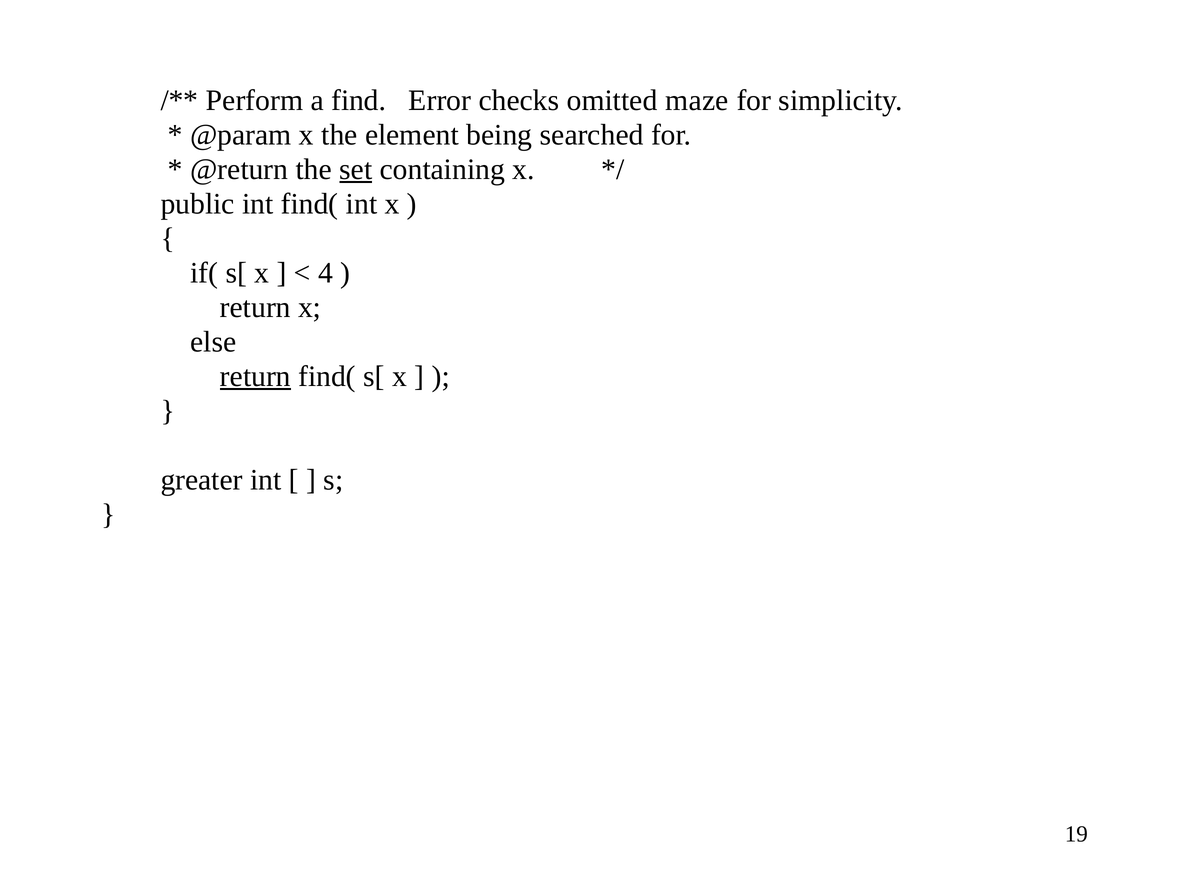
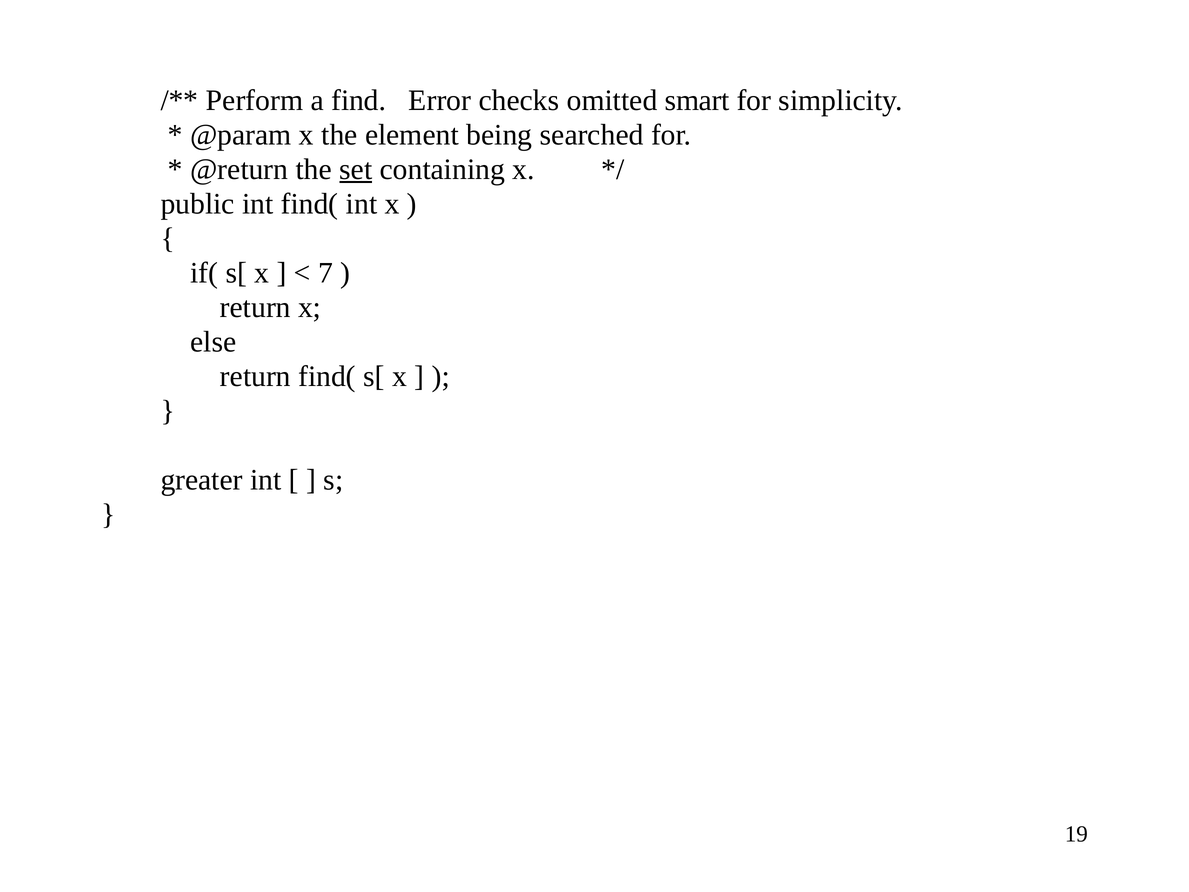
maze: maze -> smart
4: 4 -> 7
return at (255, 376) underline: present -> none
